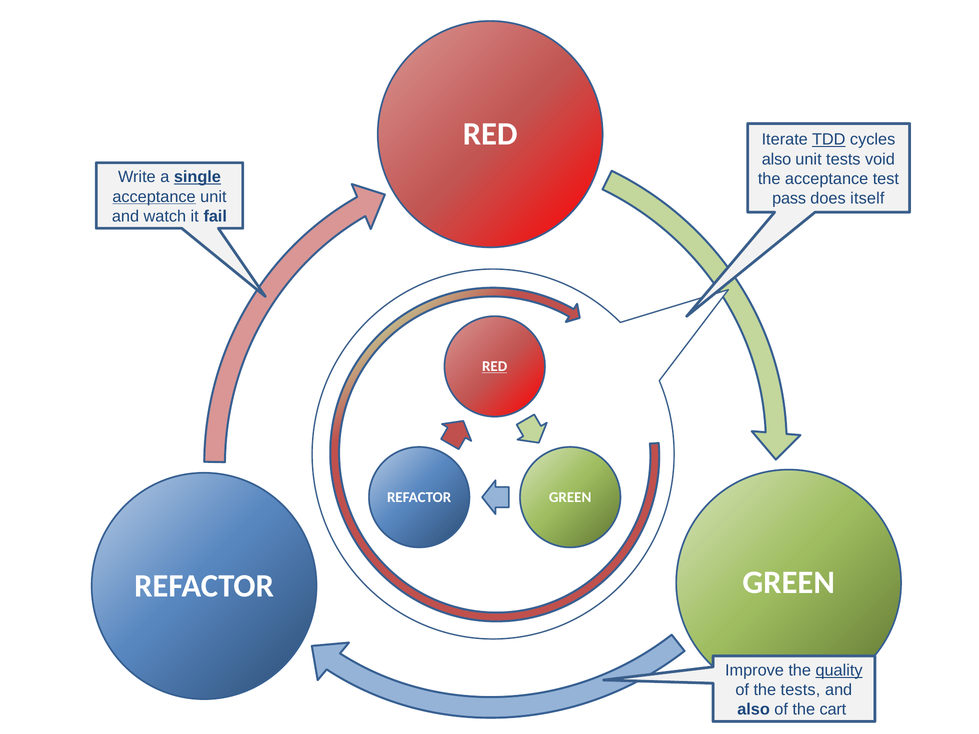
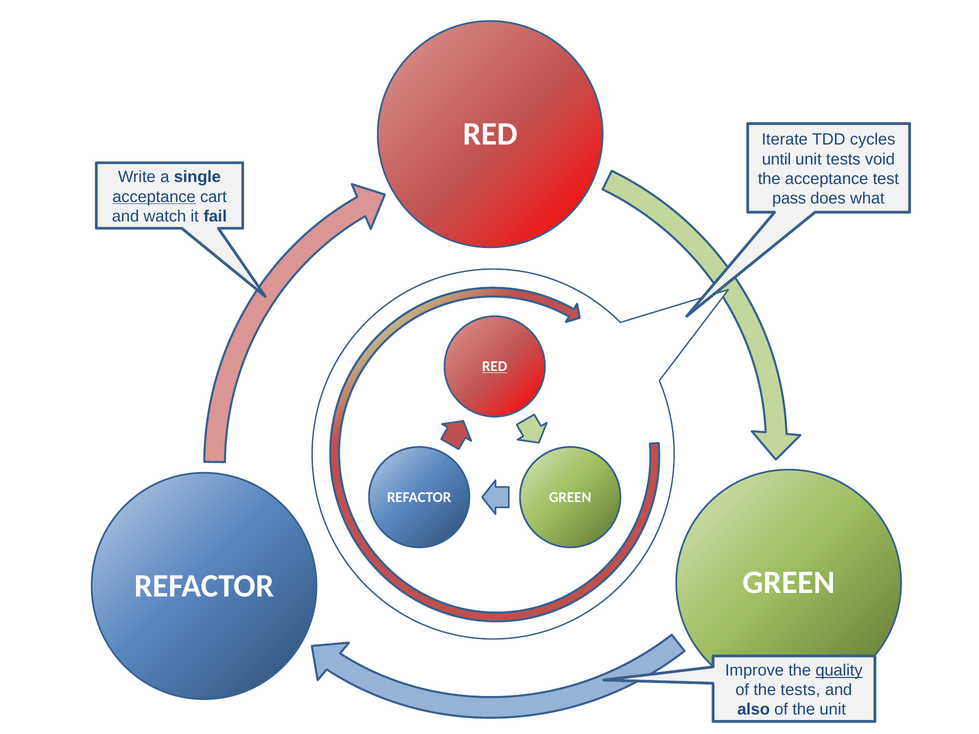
TDD underline: present -> none
also at (777, 159): also -> until
single underline: present -> none
acceptance unit: unit -> cart
itself: itself -> what
the cart: cart -> unit
